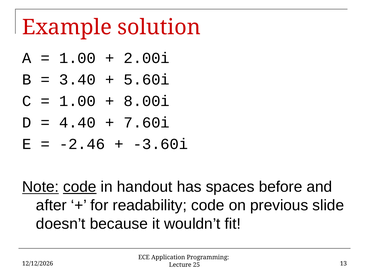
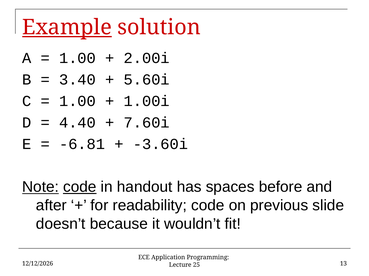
Example underline: none -> present
8.00i: 8.00i -> 1.00i
-2.46: -2.46 -> -6.81
